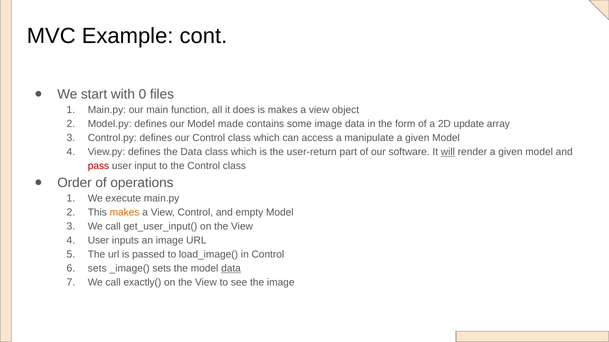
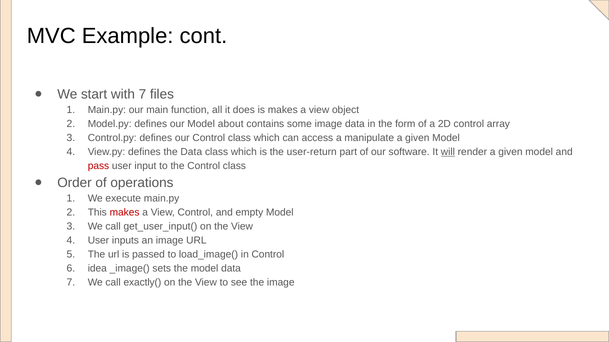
with 0: 0 -> 7
made: made -> about
2D update: update -> control
makes at (125, 213) colour: orange -> red
sets at (97, 269): sets -> idea
data at (231, 269) underline: present -> none
